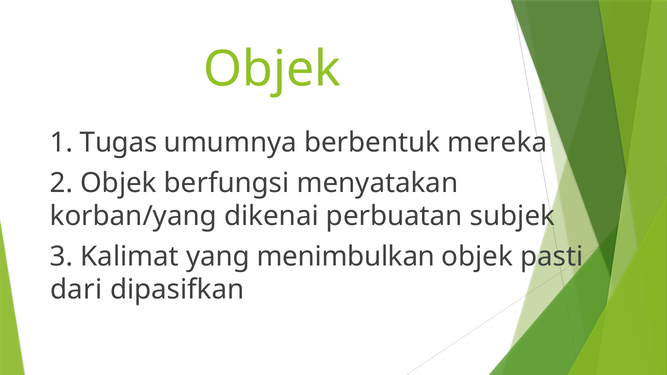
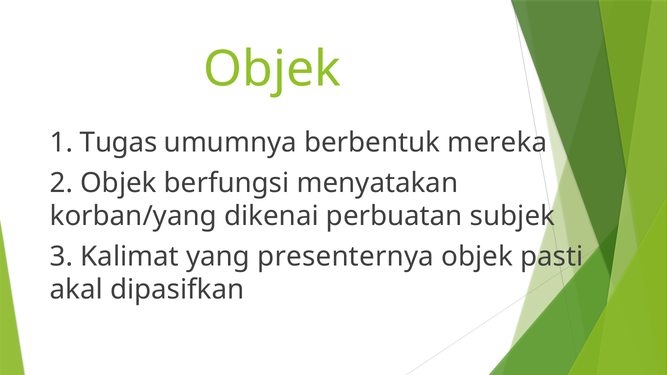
menimbulkan: menimbulkan -> presenternya
dari: dari -> akal
